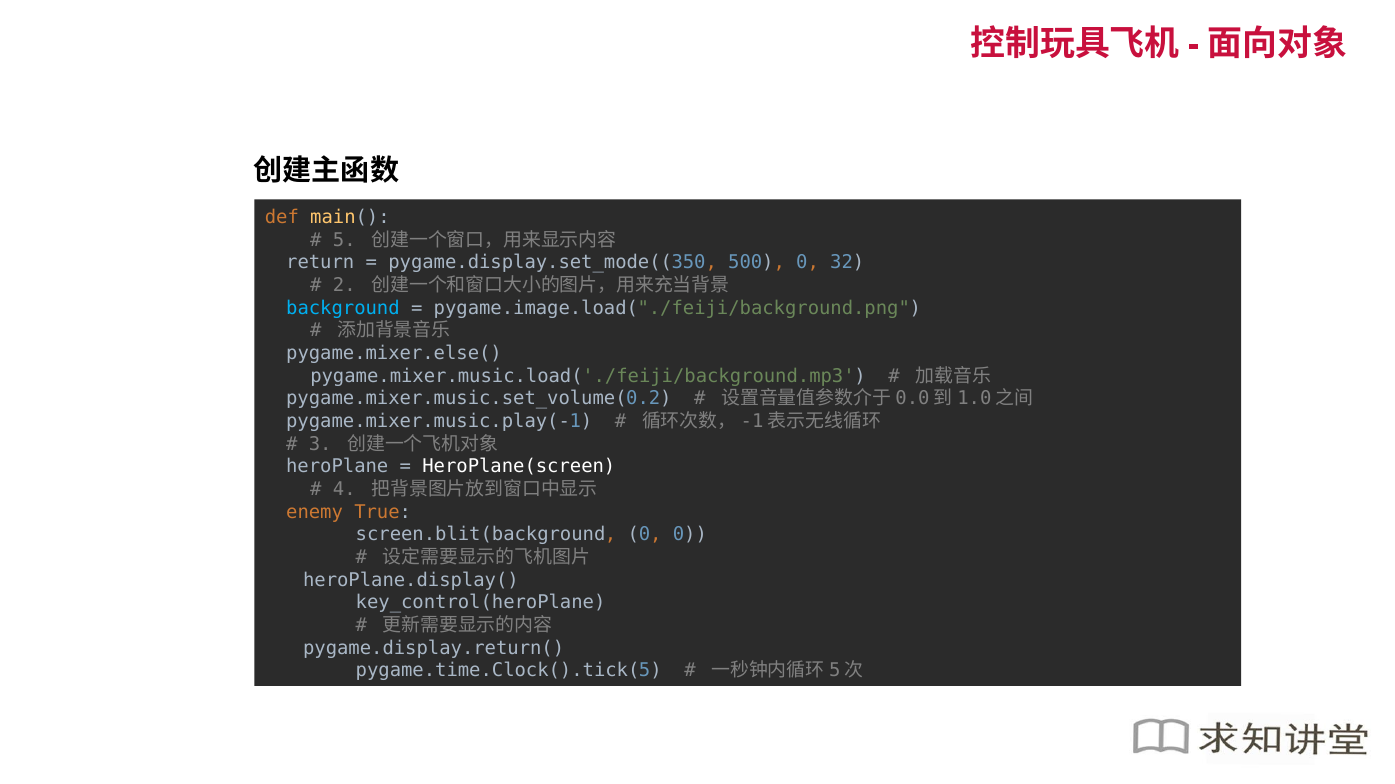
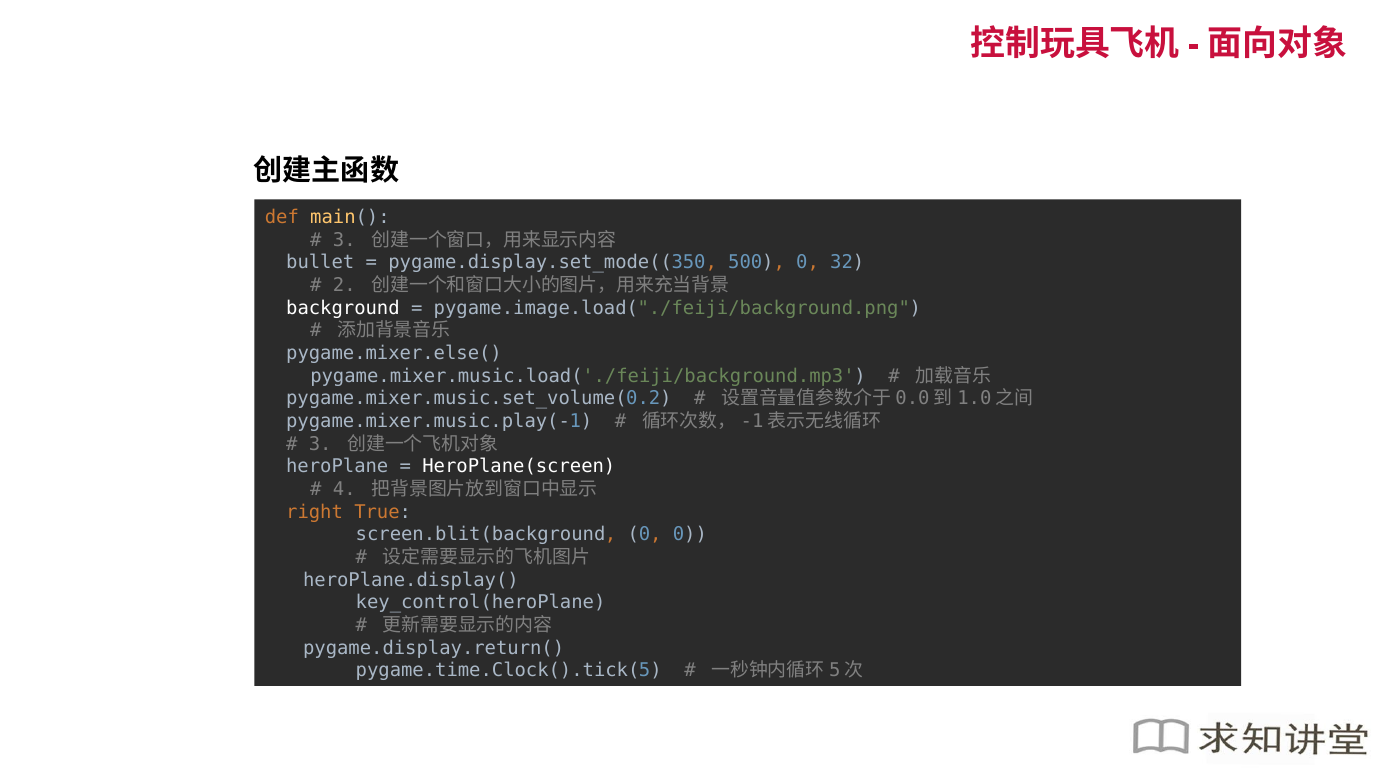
5 at (344, 240): 5 -> 3
return: return -> bullet
background colour: light blue -> white
enemy: enemy -> right
